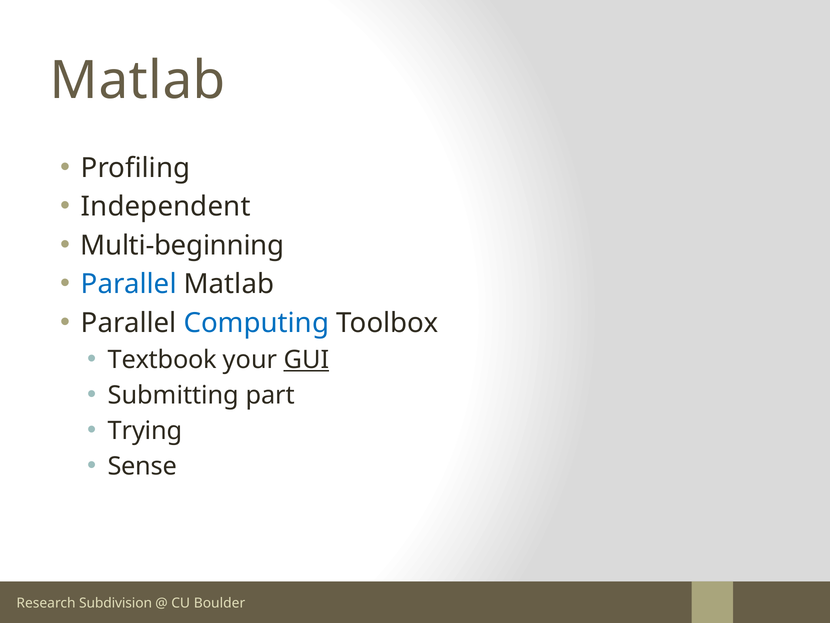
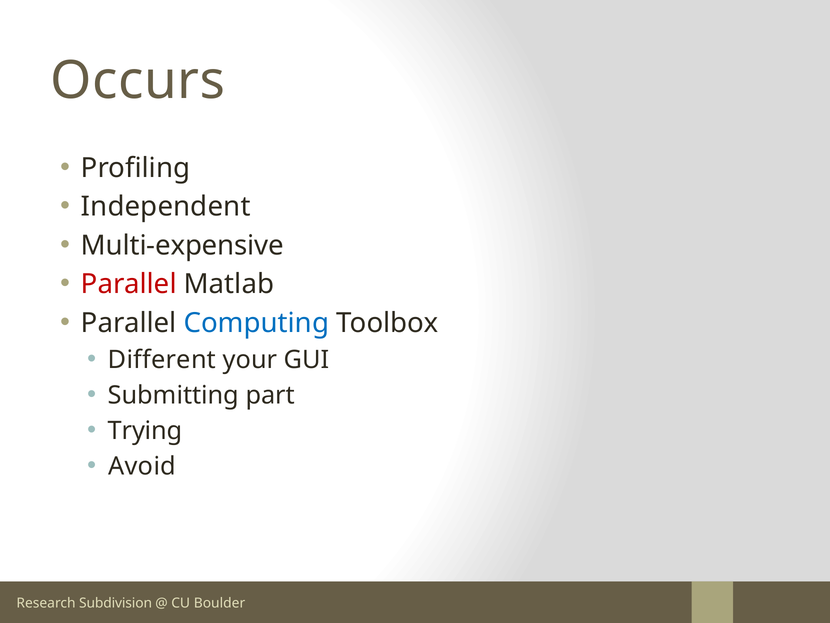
Matlab at (138, 80): Matlab -> Occurs
Multi-beginning: Multi-beginning -> Multi-expensive
Parallel at (129, 284) colour: blue -> red
Textbook: Textbook -> Different
GUI underline: present -> none
Sense: Sense -> Avoid
